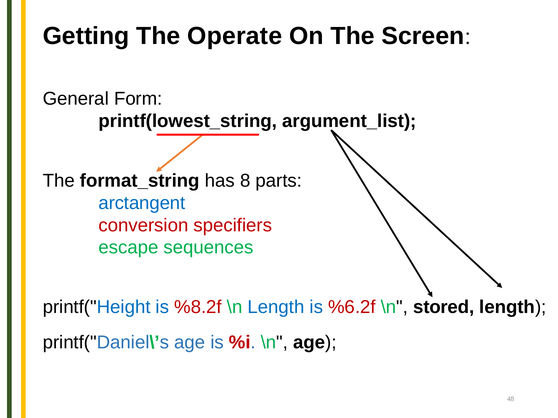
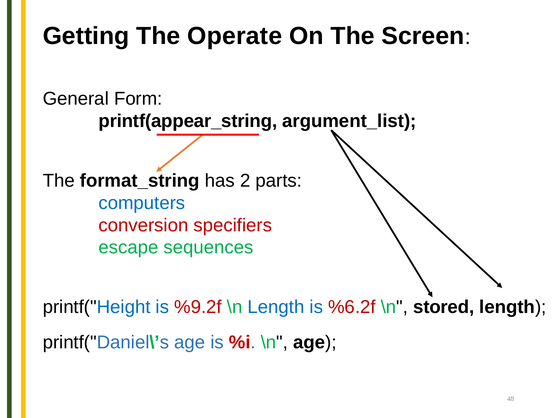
printf(lowest_string: printf(lowest_string -> printf(appear_string
8: 8 -> 2
arctangent: arctangent -> computers
%8.2f: %8.2f -> %9.2f
